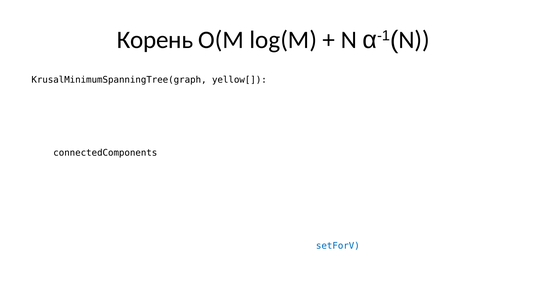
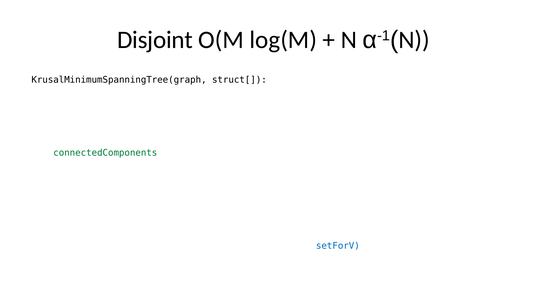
Корень: Корень -> Disjoint
yellow[: yellow[ -> struct[
connectedComponents colour: black -> green
